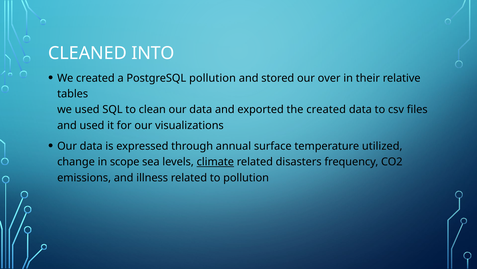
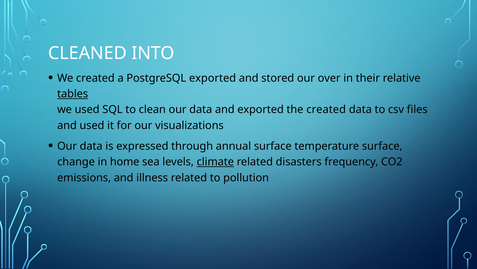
PostgreSQL pollution: pollution -> exported
tables underline: none -> present
temperature utilized: utilized -> surface
scope: scope -> home
